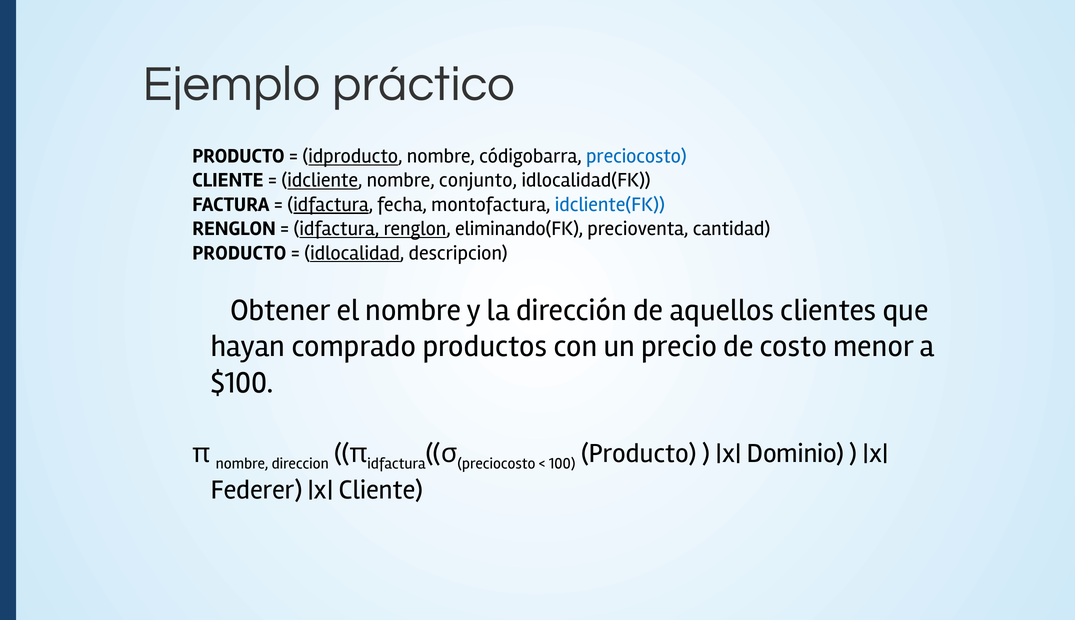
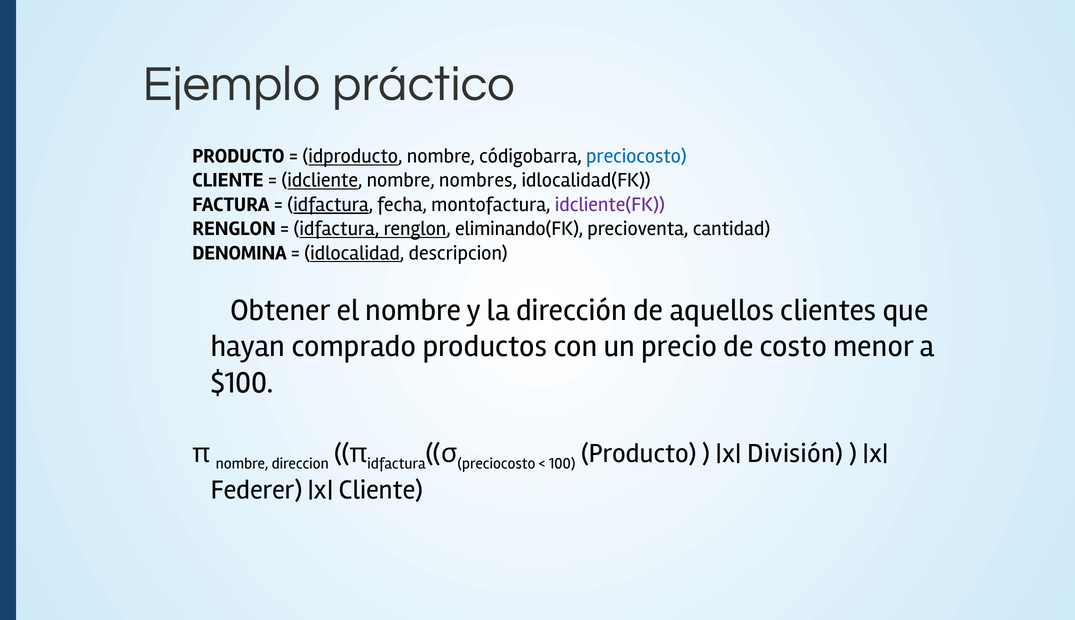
conjunto: conjunto -> nombres
idcliente(FK colour: blue -> purple
PRODUCTO at (239, 253): PRODUCTO -> DENOMINA
Dominio: Dominio -> División
